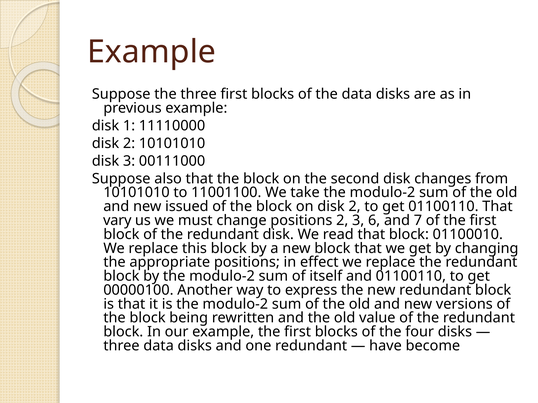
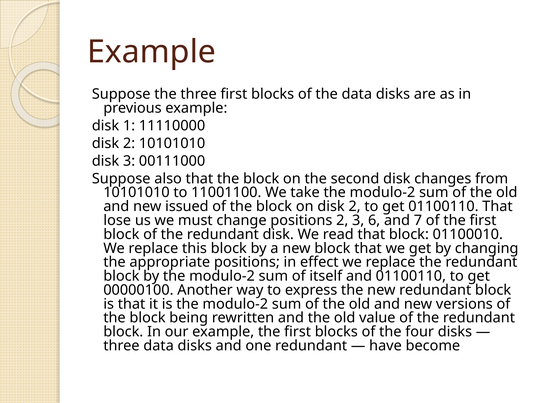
vary: vary -> lose
